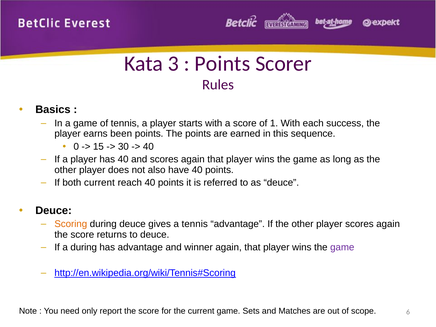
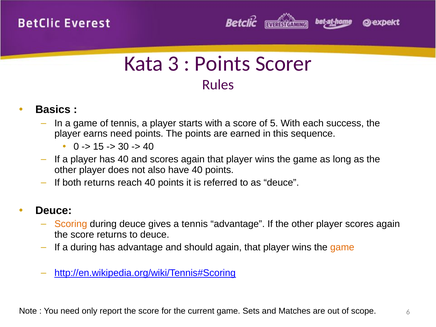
1: 1 -> 5
earns been: been -> need
both current: current -> returns
winner: winner -> should
game at (342, 247) colour: purple -> orange
